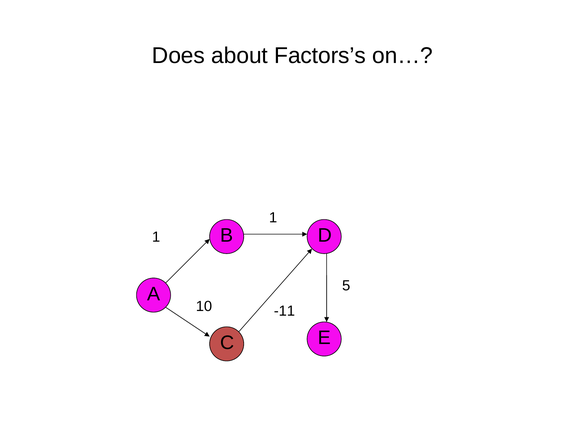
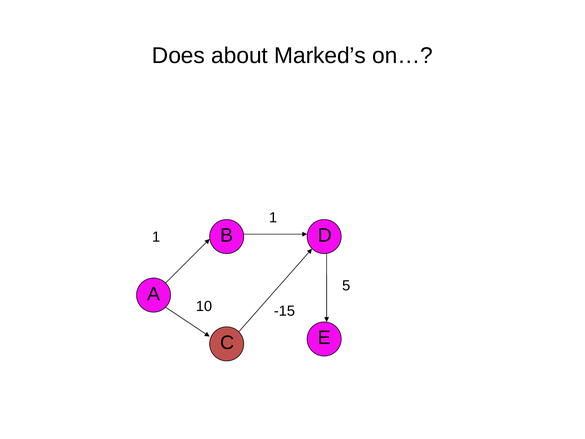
Factors’s: Factors’s -> Marked’s
-11: -11 -> -15
